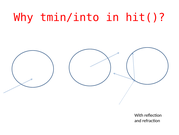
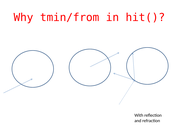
tmin/into: tmin/into -> tmin/from
